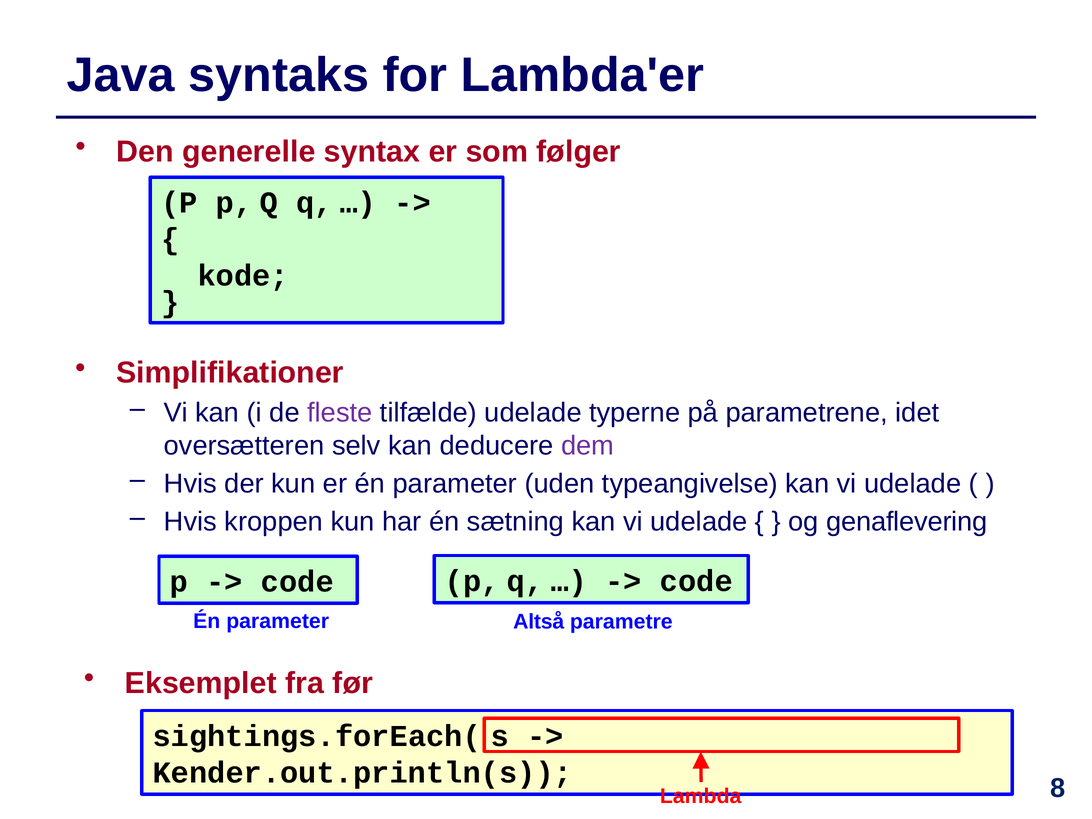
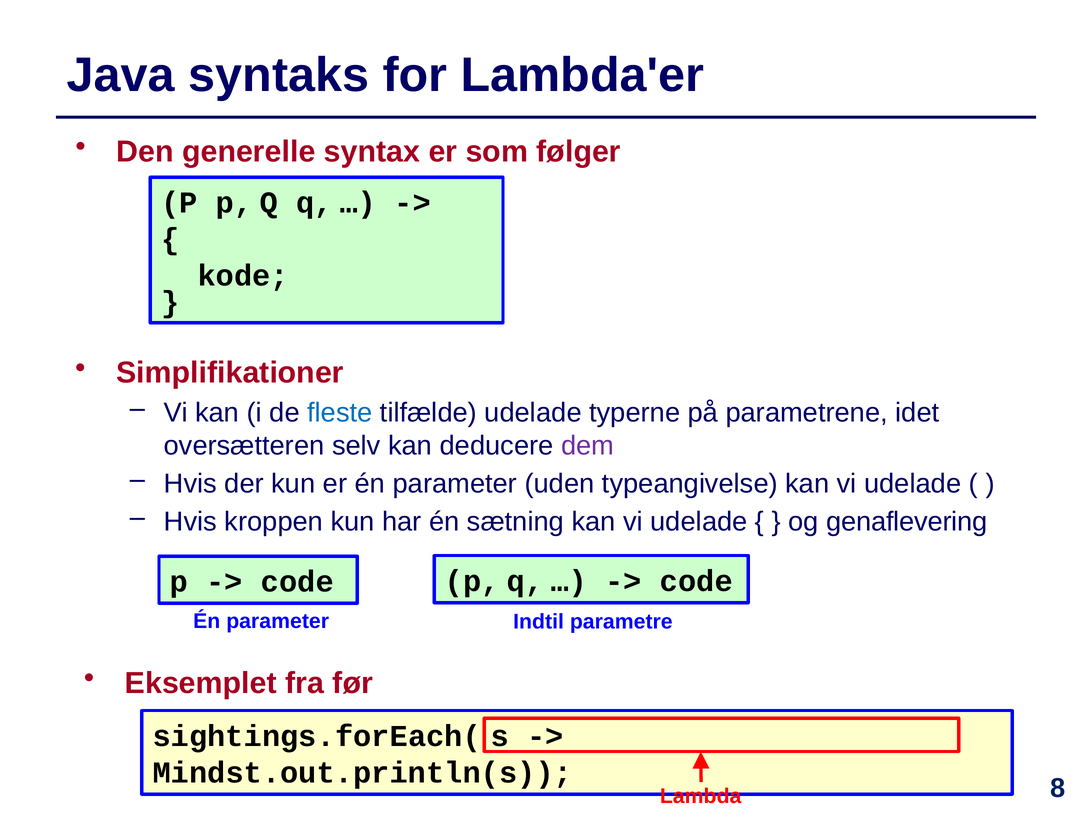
fleste colour: purple -> blue
Altså: Altså -> Indtil
Kender.out.println(s: Kender.out.println(s -> Mindst.out.println(s
